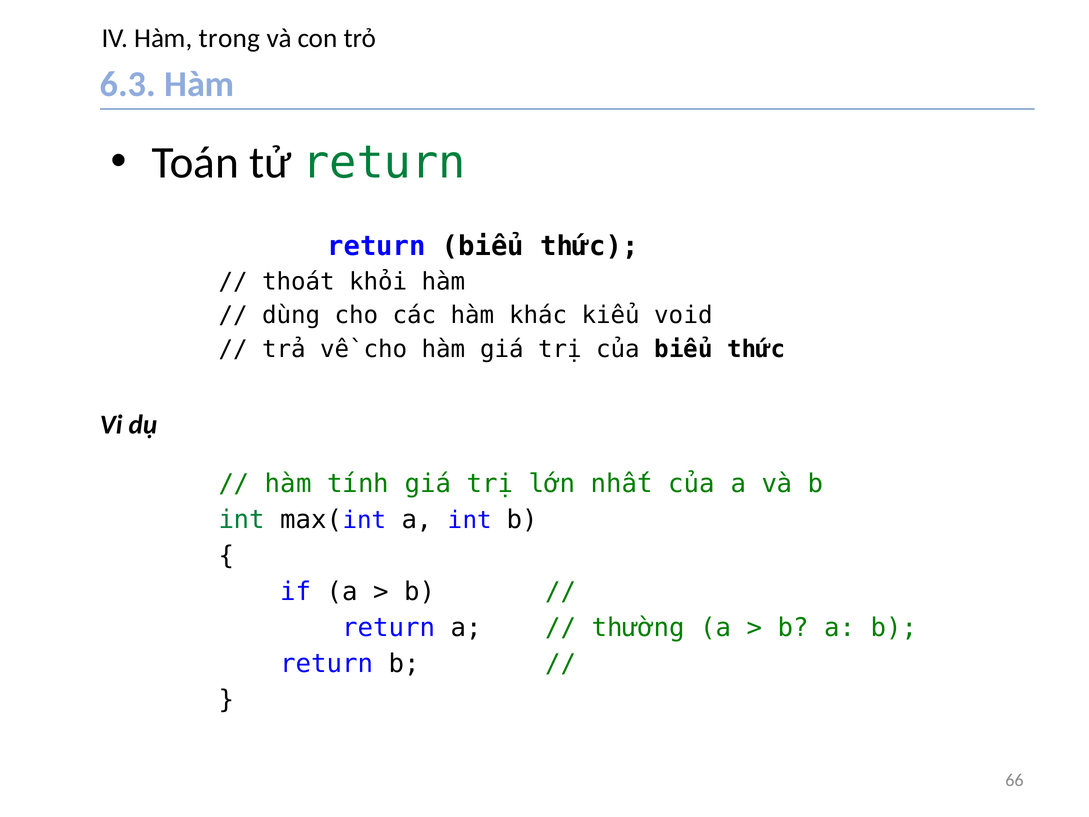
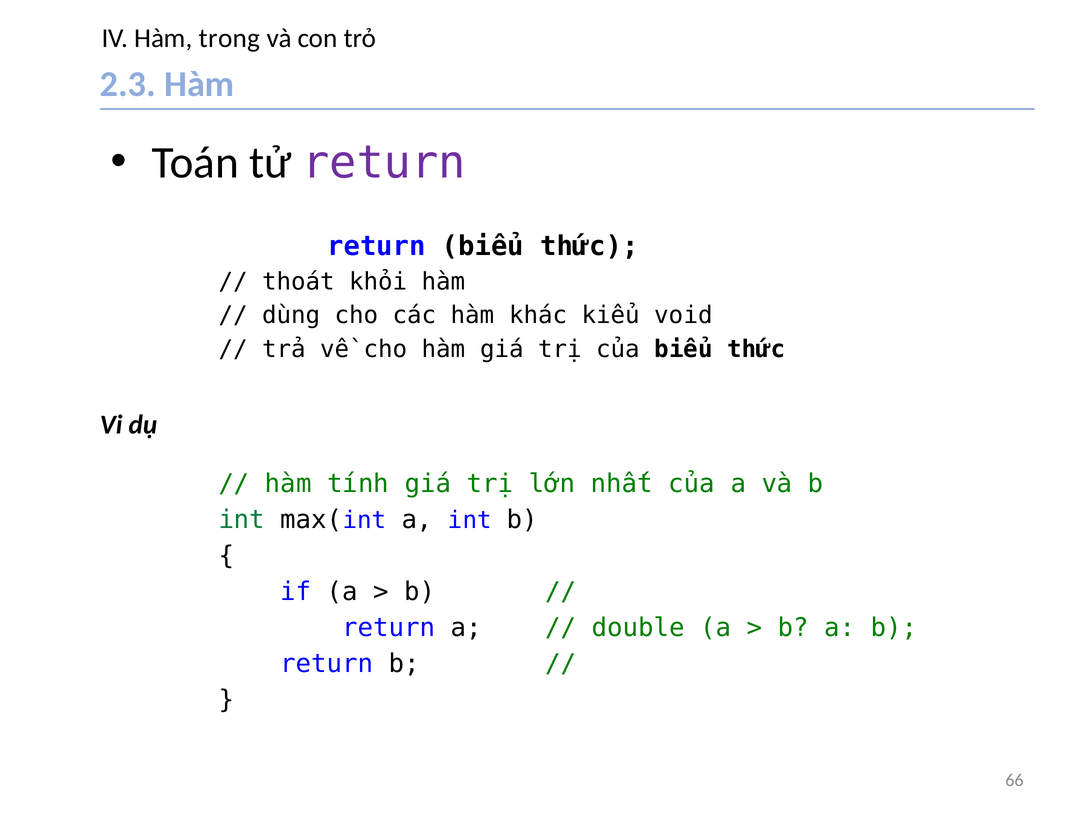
6.3: 6.3 -> 2.3
return at (384, 163) colour: green -> purple
thường: thường -> double
